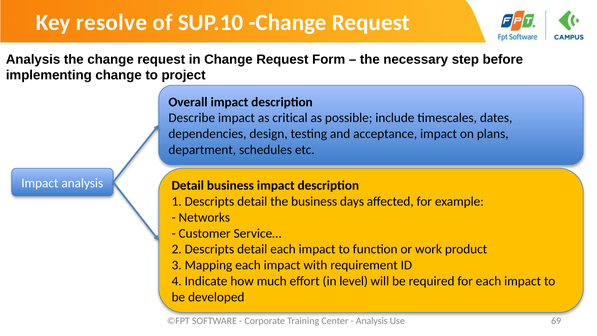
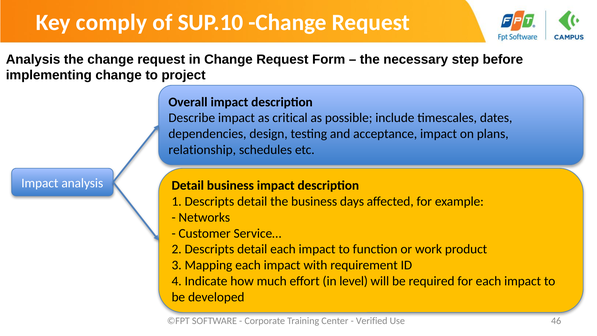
resolve: resolve -> comply
department: department -> relationship
Analysis at (372, 321): Analysis -> Verified
69: 69 -> 46
